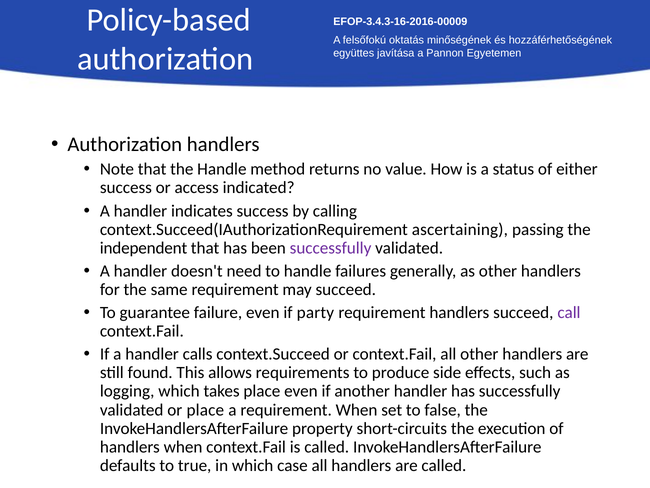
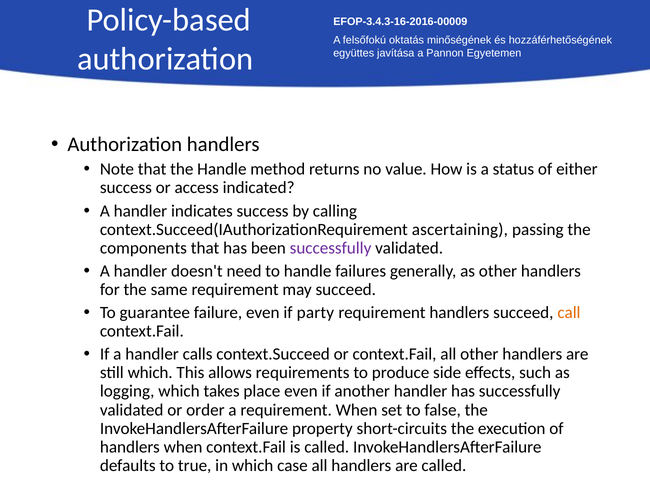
independent: independent -> components
call colour: purple -> orange
still found: found -> which
or place: place -> order
